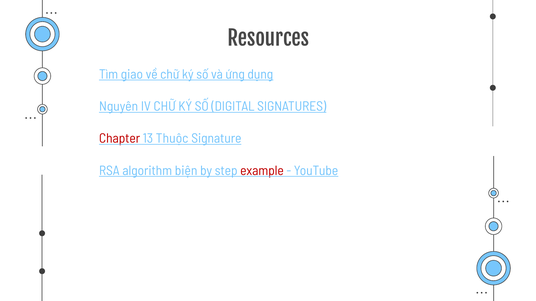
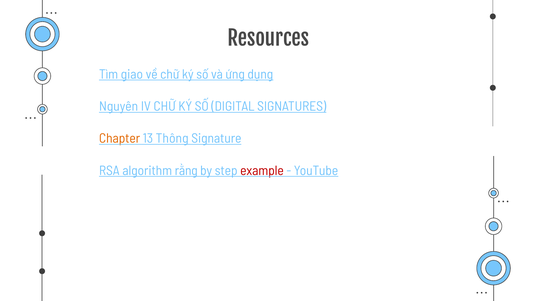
Chapter colour: red -> orange
Thuộc: Thuộc -> Thông
biện: biện -> rằng
